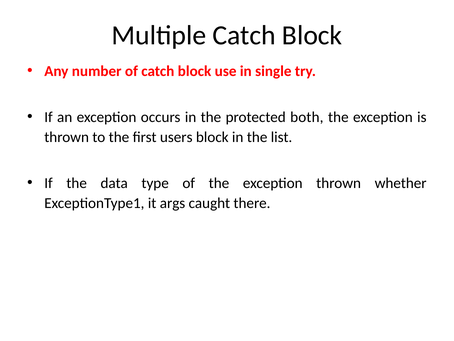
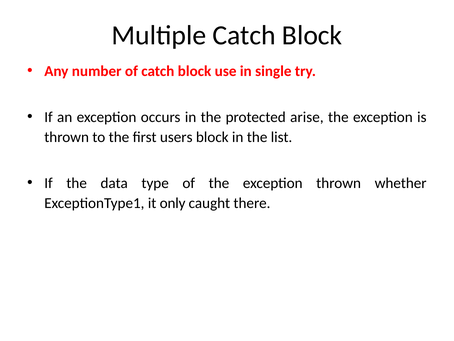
both: both -> arise
args: args -> only
